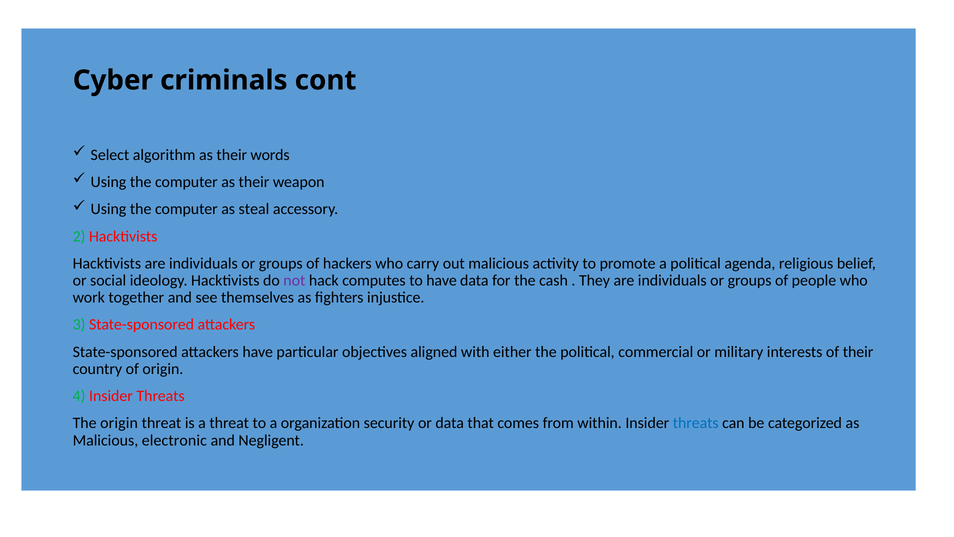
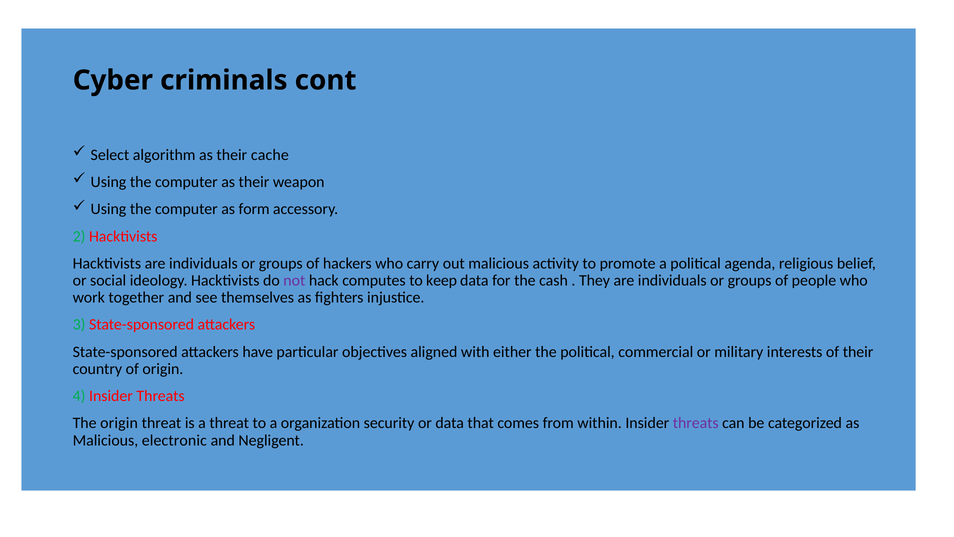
words: words -> cache
steal: steal -> form
to have: have -> keep
threats at (696, 423) colour: blue -> purple
